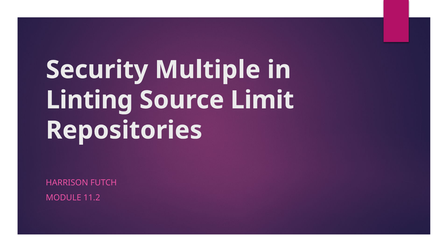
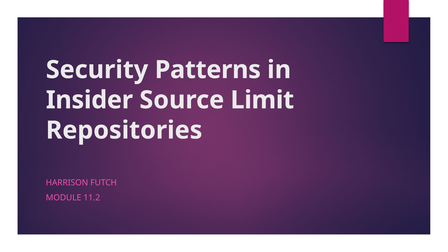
Multiple: Multiple -> Patterns
Linting: Linting -> Insider
